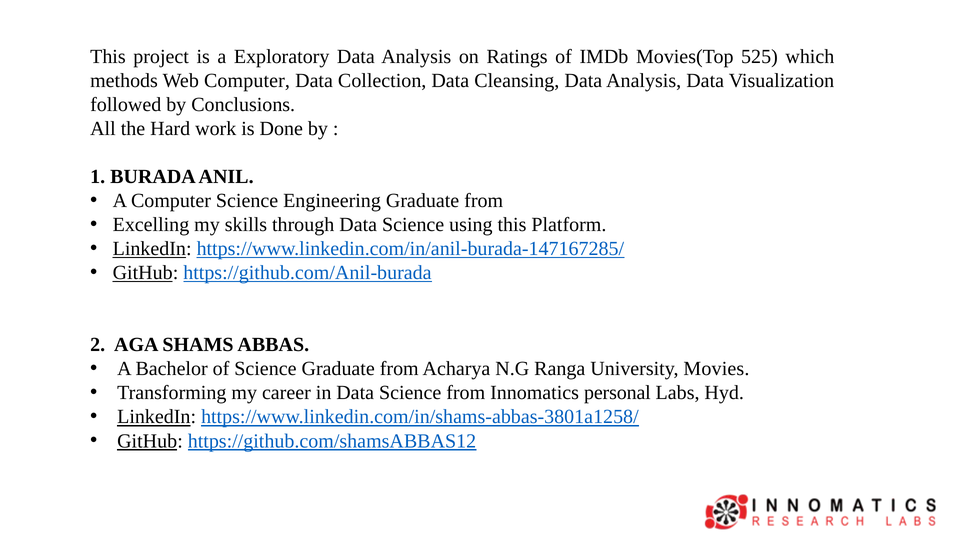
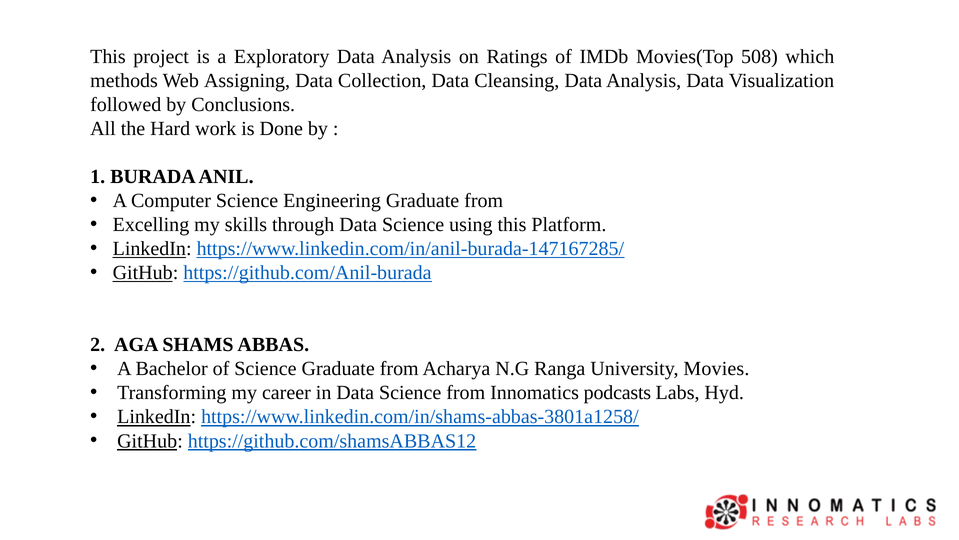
525: 525 -> 508
Web Computer: Computer -> Assigning
personal: personal -> podcasts
